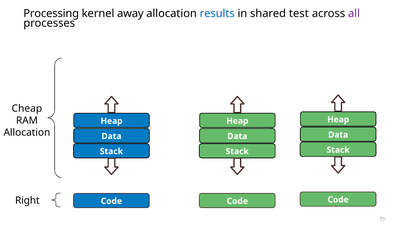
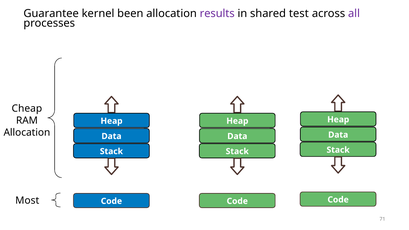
Processing: Processing -> Guarantee
away: away -> been
results colour: blue -> purple
Right: Right -> Most
